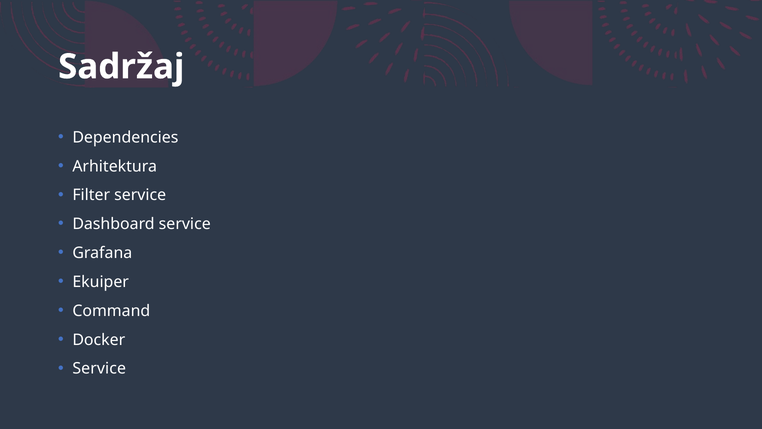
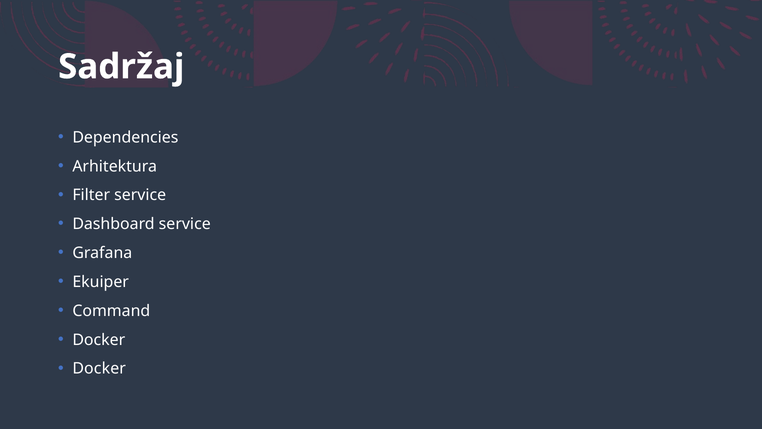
Service at (99, 368): Service -> Docker
